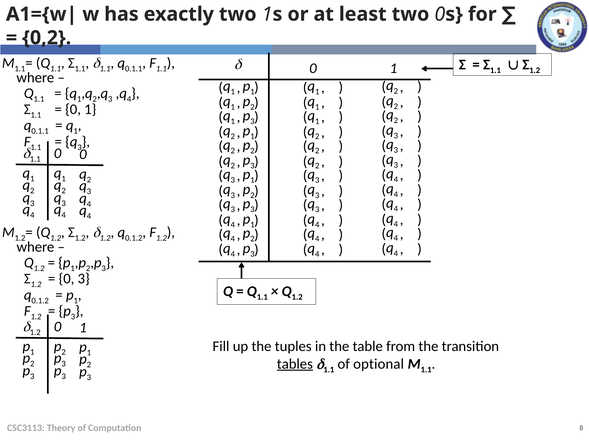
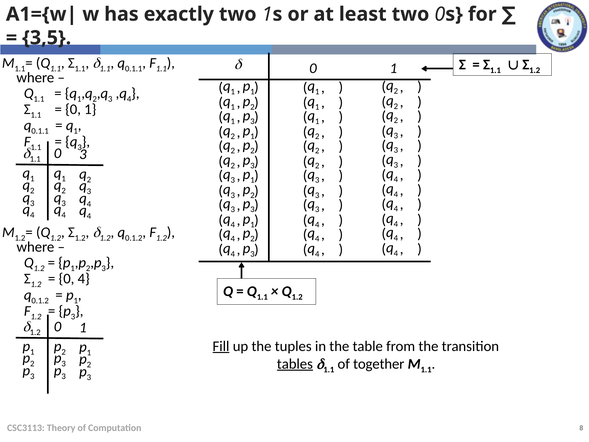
0,2: 0,2 -> 3,5
0 0: 0 -> 3
0 3: 3 -> 4
Fill underline: none -> present
optional: optional -> together
